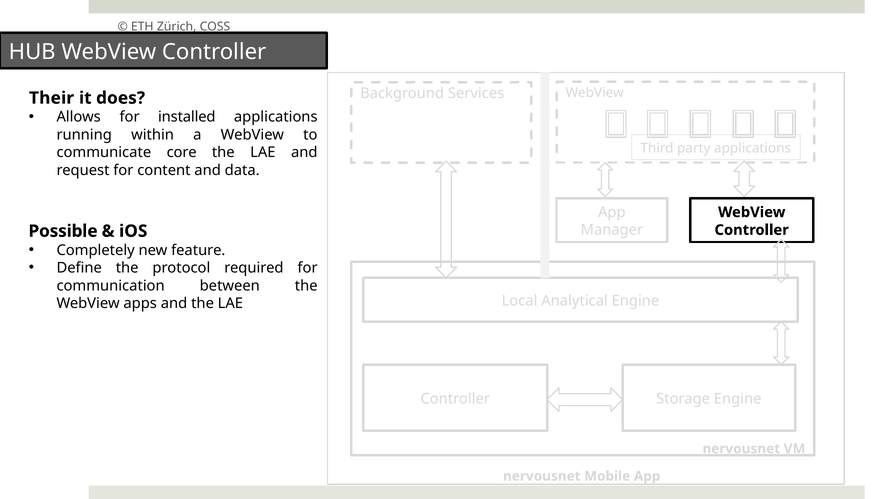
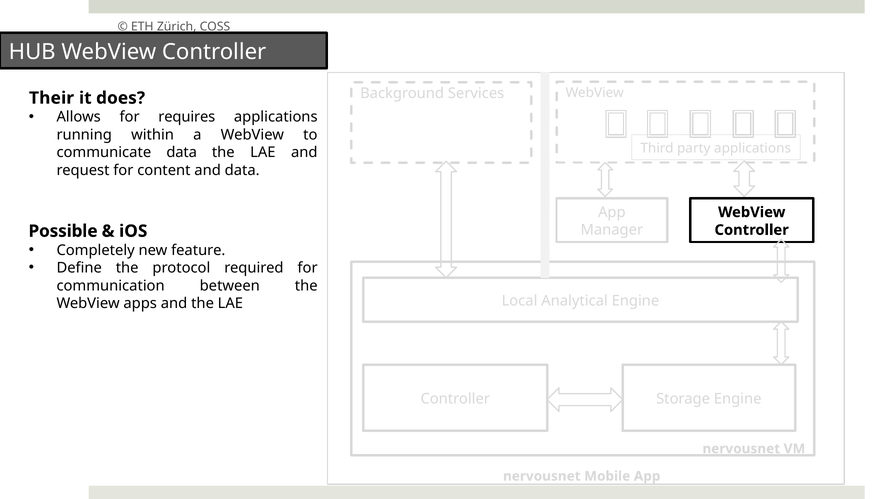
installed: installed -> requires
communicate core: core -> data
